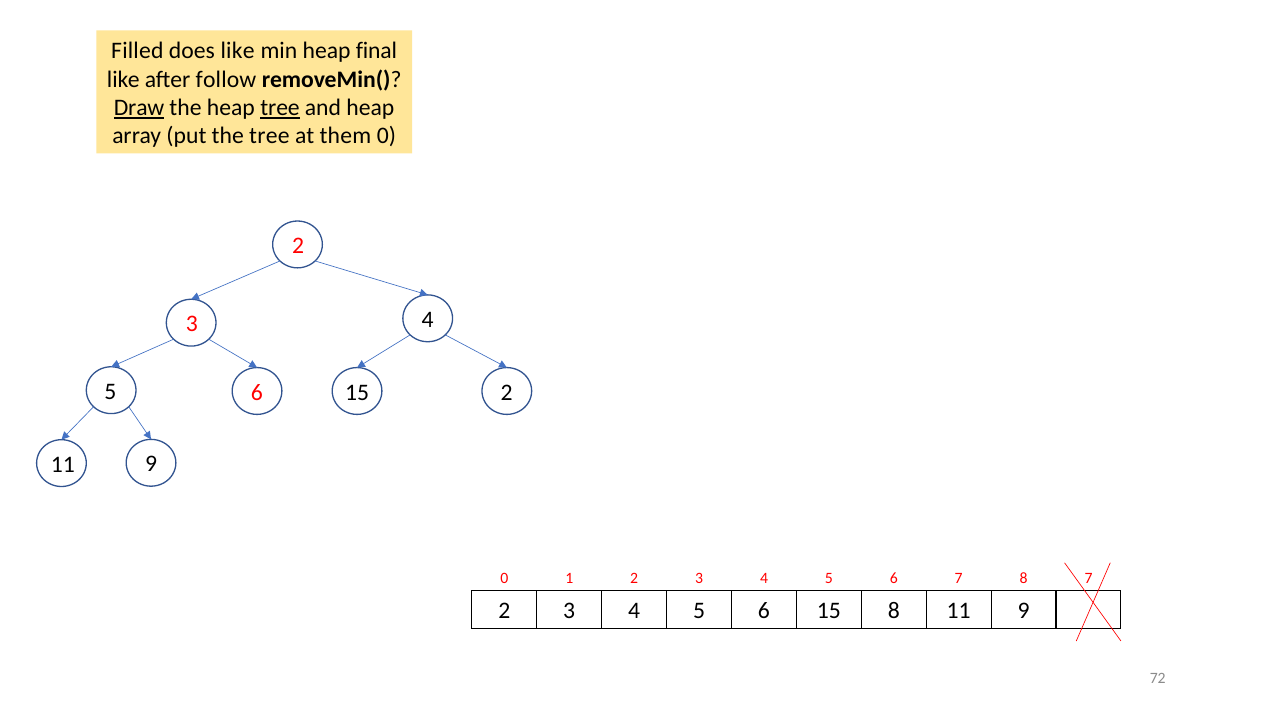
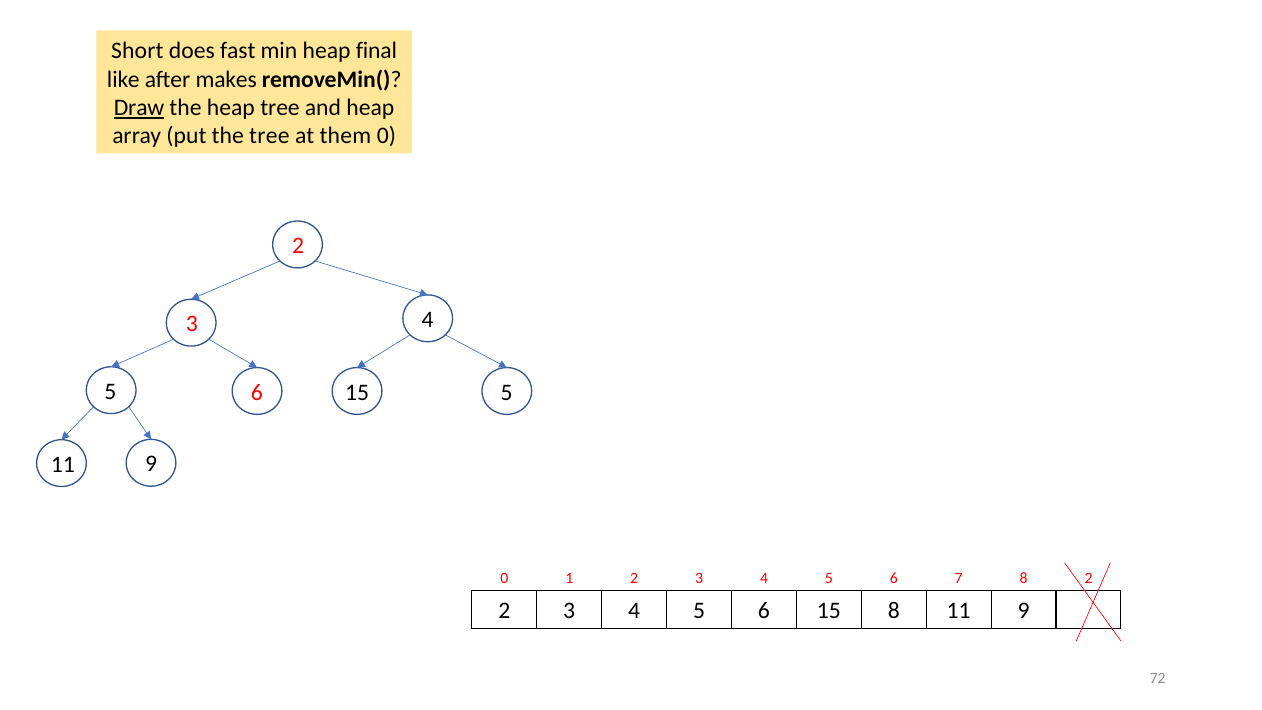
Filled: Filled -> Short
does like: like -> fast
follow: follow -> makes
tree at (280, 108) underline: present -> none
2 at (507, 392): 2 -> 5
8 7: 7 -> 2
